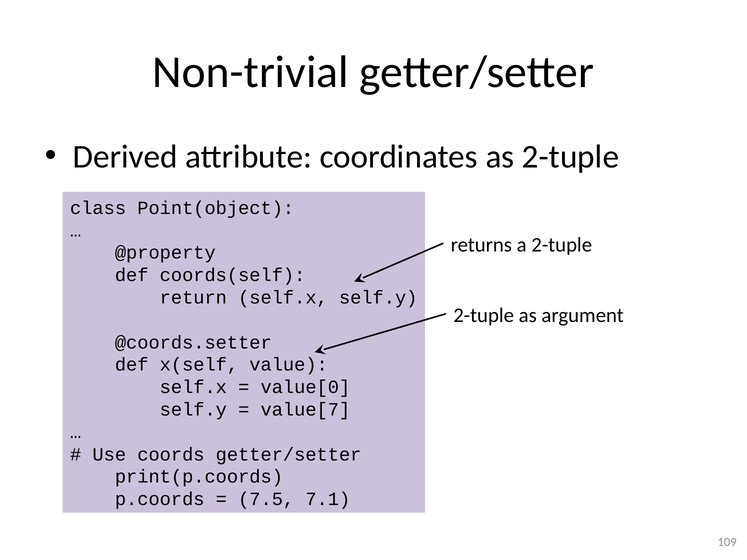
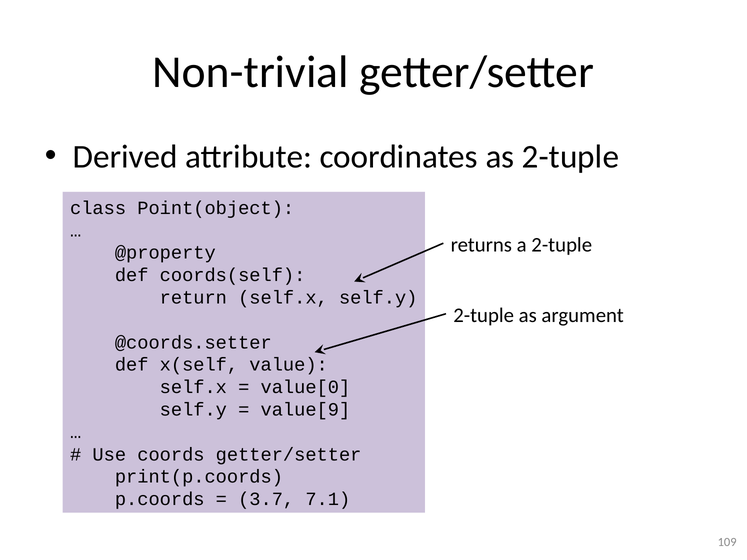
value[7: value[7 -> value[9
7.5: 7.5 -> 3.7
